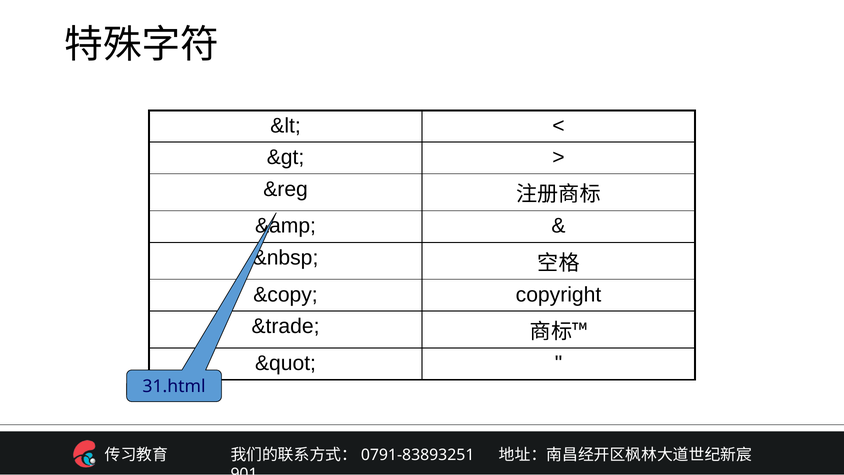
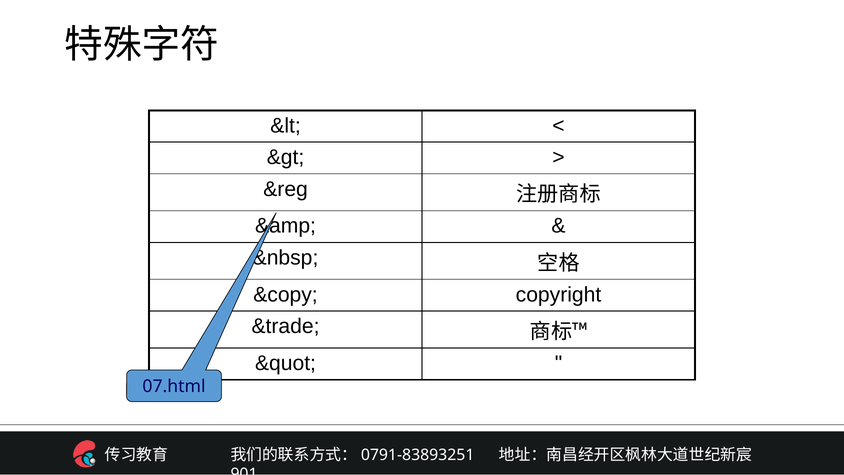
31.html: 31.html -> 07.html
